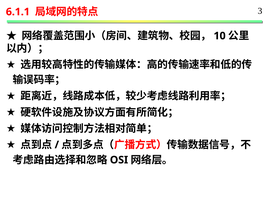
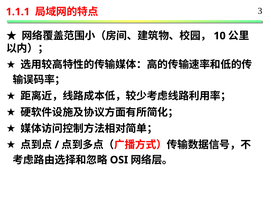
6.1.1: 6.1.1 -> 1.1.1
